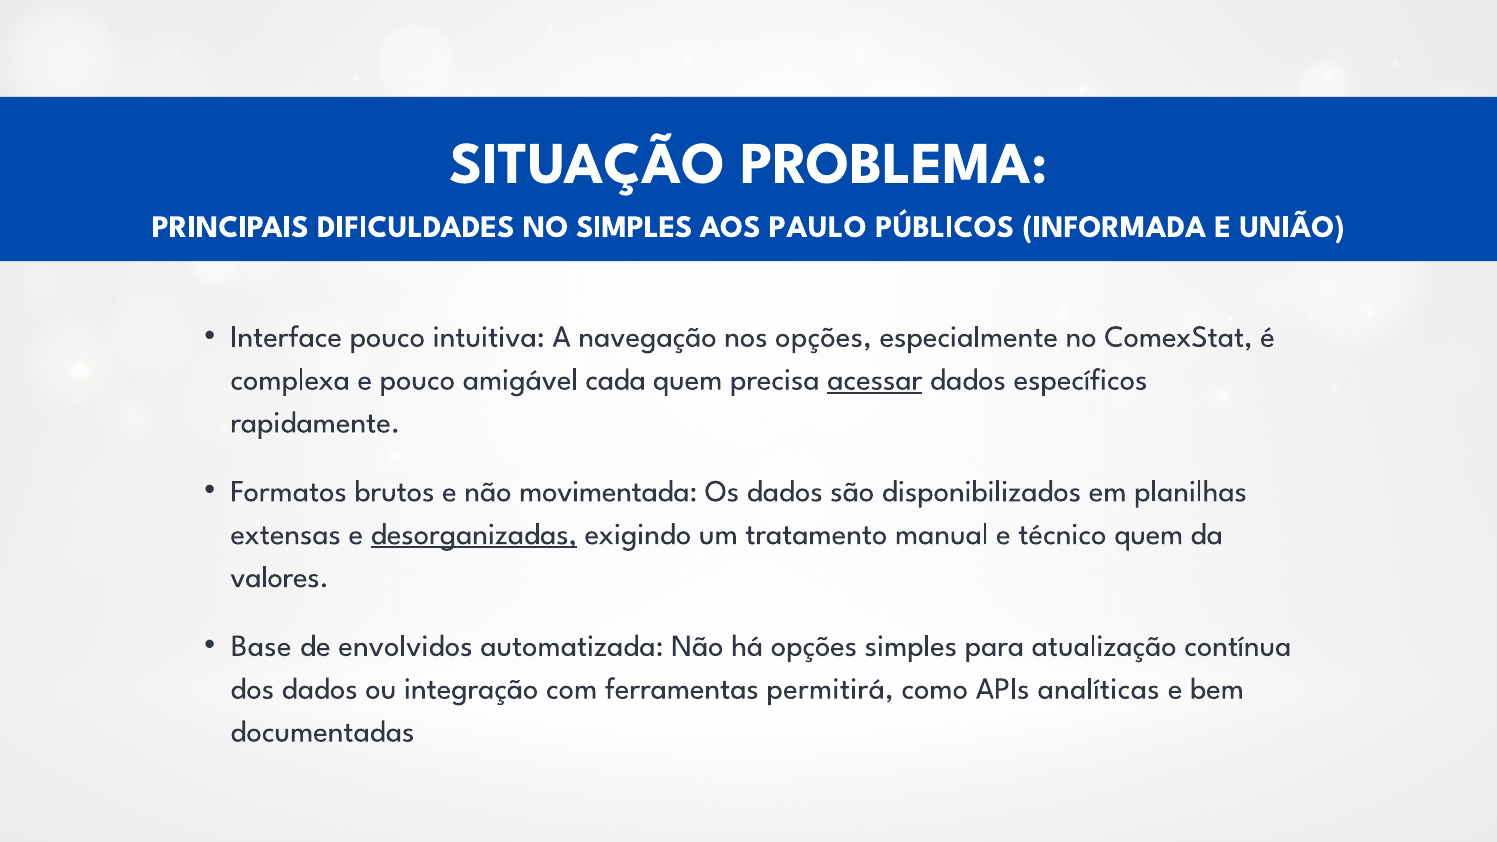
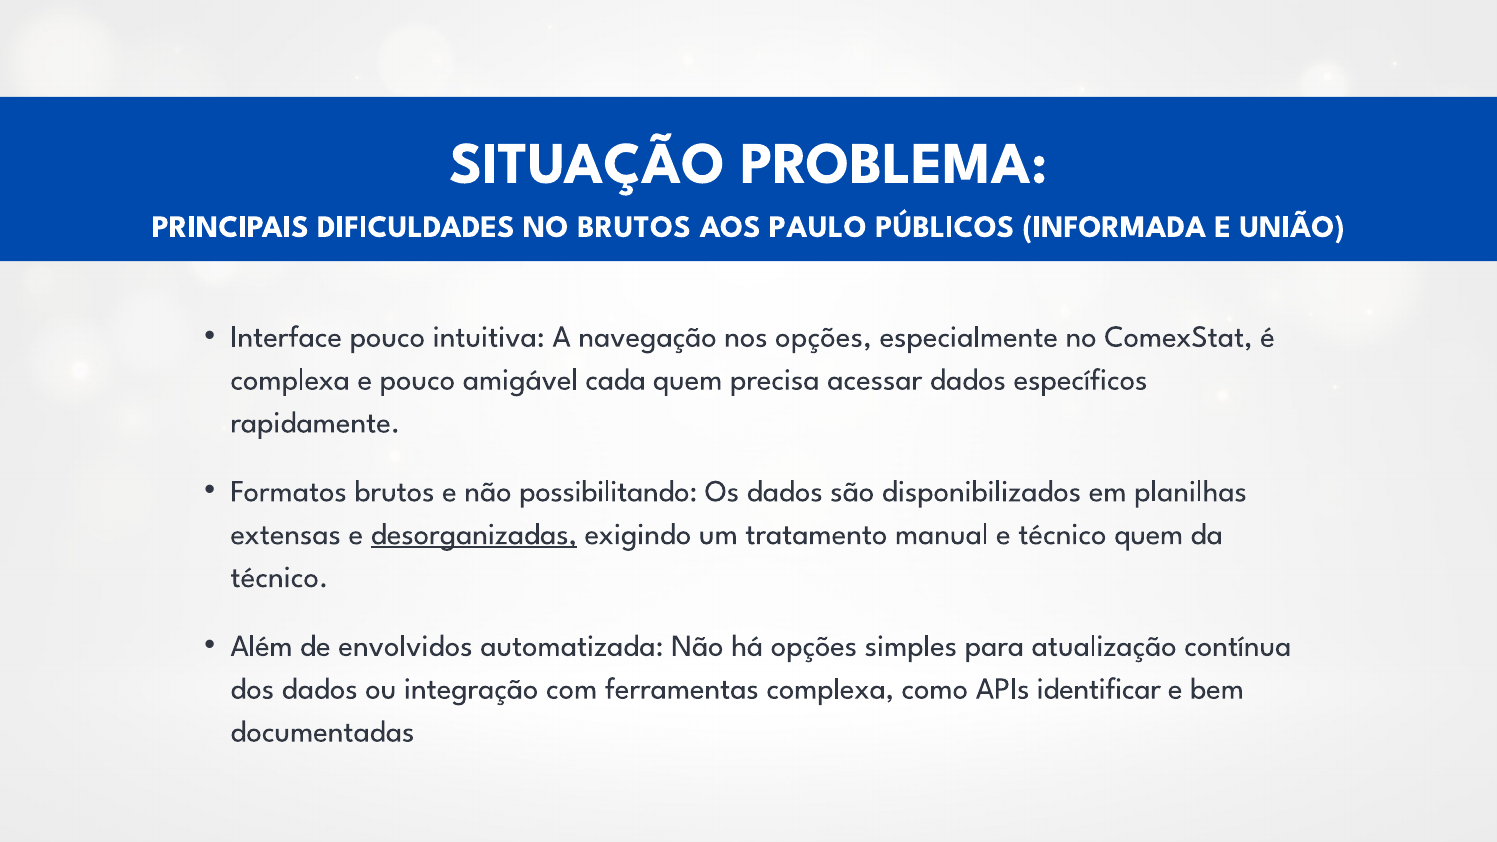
NO SIMPLES: SIMPLES -> BRUTOS
acessar underline: present -> none
movimentada: movimentada -> possibilitando
valores at (280, 577): valores -> técnico
Base: Base -> Além
ferramentas permitirá: permitirá -> complexa
analíticas: analíticas -> identificar
